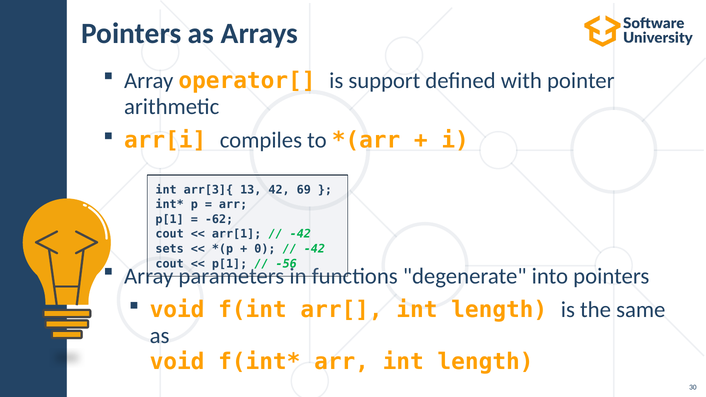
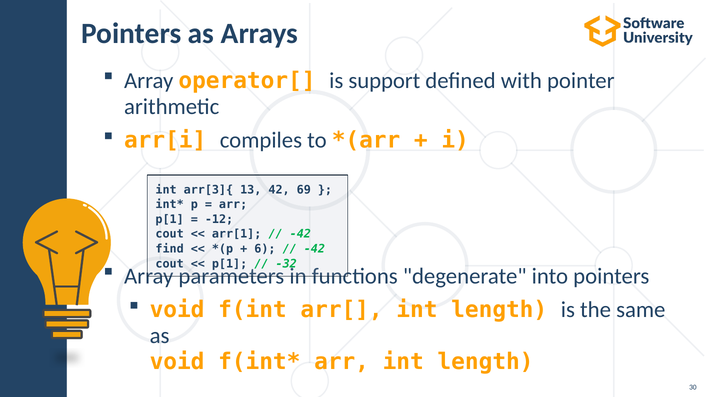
-62: -62 -> -12
sets: sets -> find
0: 0 -> 6
-56: -56 -> -32
